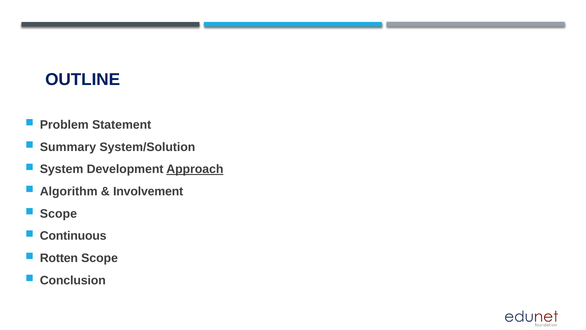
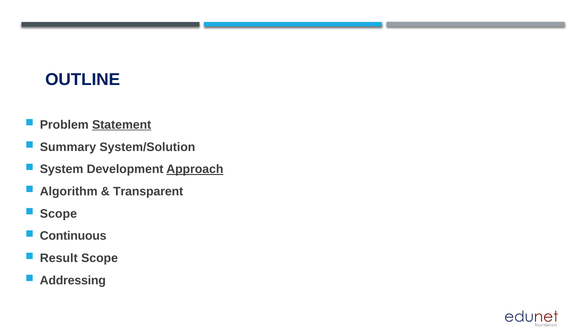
Statement underline: none -> present
Involvement: Involvement -> Transparent
Rotten: Rotten -> Result
Conclusion: Conclusion -> Addressing
